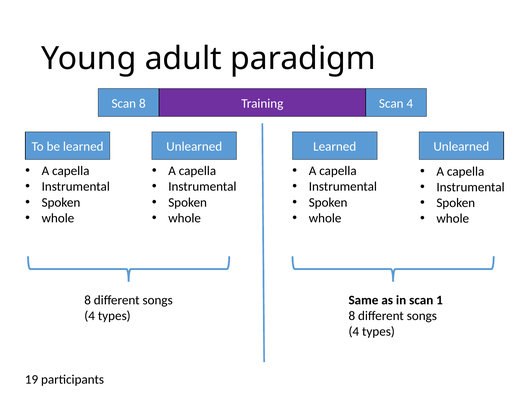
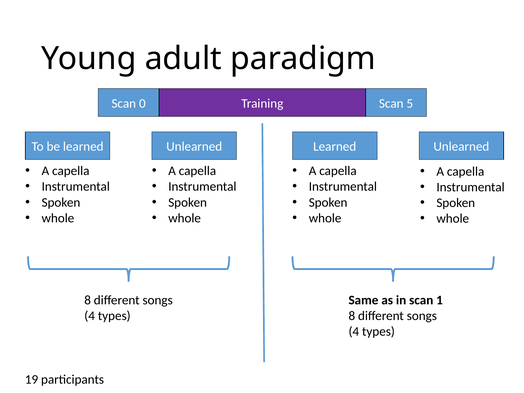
Scan 8: 8 -> 0
Scan 4: 4 -> 5
